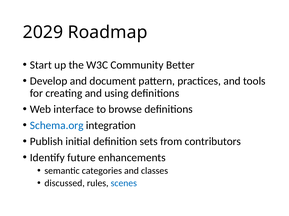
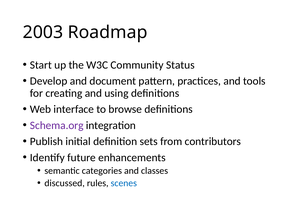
2029: 2029 -> 2003
Better: Better -> Status
Schema.org colour: blue -> purple
